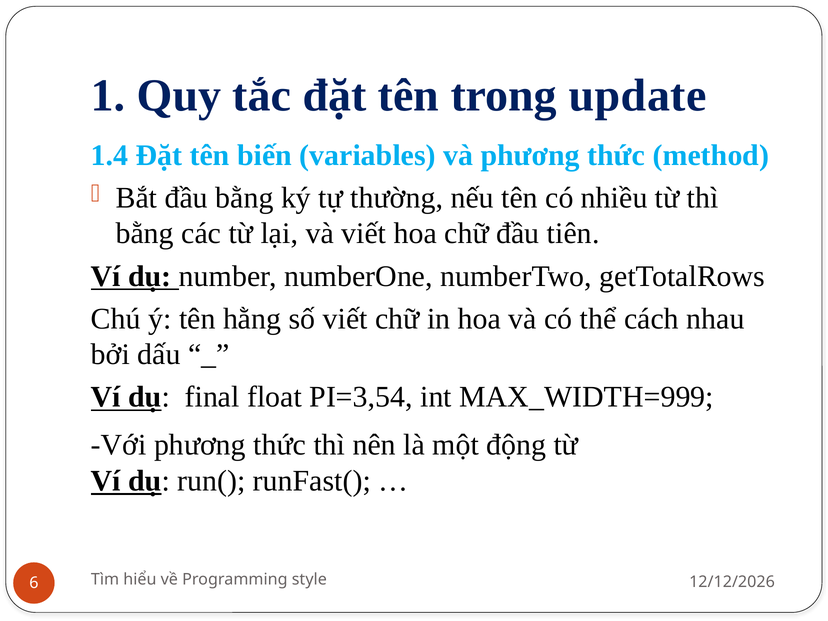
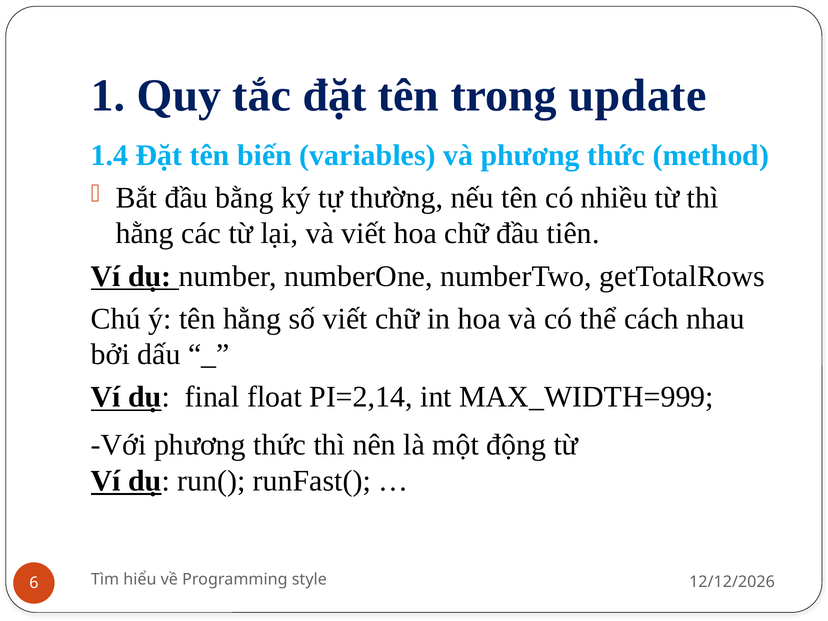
bằng at (145, 234): bằng -> hằng
PI=3,54: PI=3,54 -> PI=2,14
